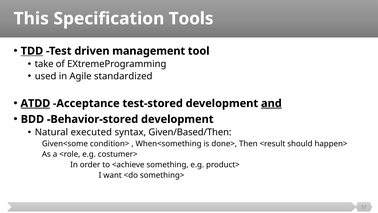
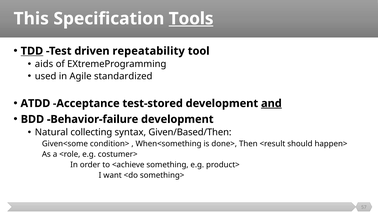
Tools underline: none -> present
management: management -> repeatability
take: take -> aids
ATDD underline: present -> none
Behavior-stored: Behavior-stored -> Behavior-failure
executed: executed -> collecting
